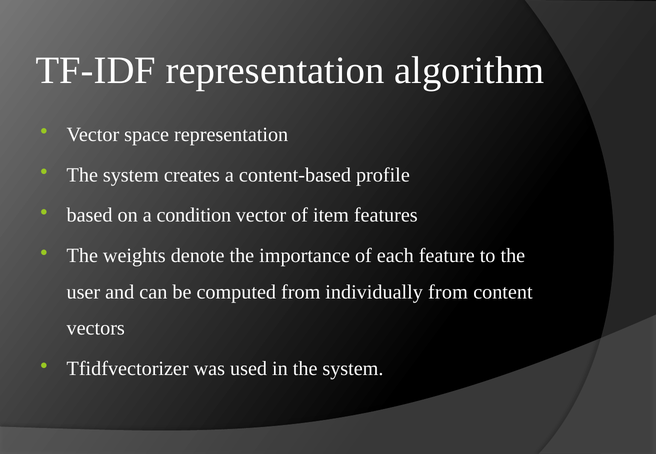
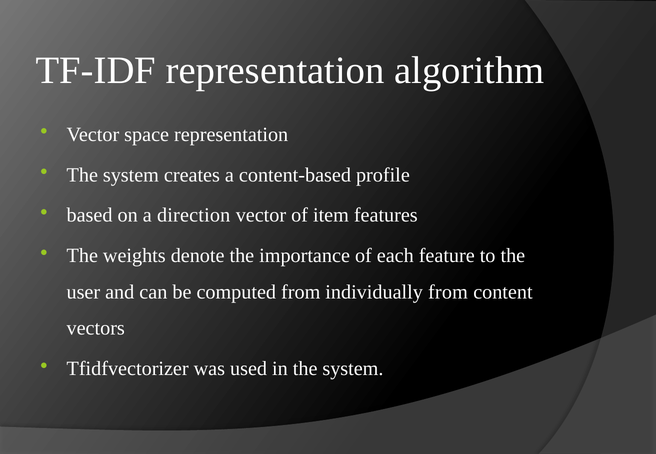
condition: condition -> direction
